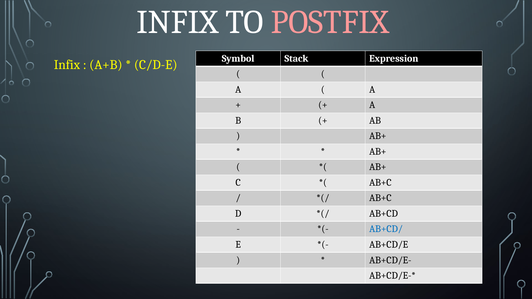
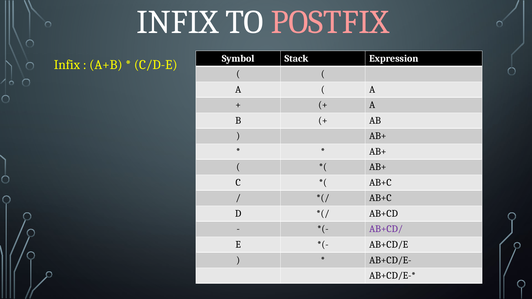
AB+CD/ colour: blue -> purple
